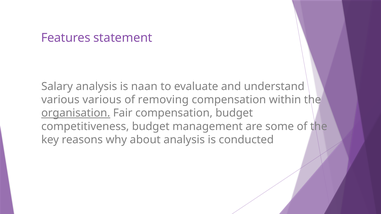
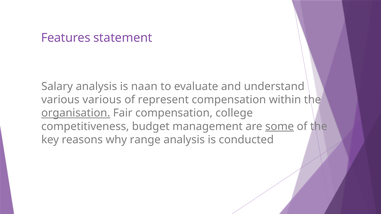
removing: removing -> represent
compensation budget: budget -> college
some underline: none -> present
about: about -> range
